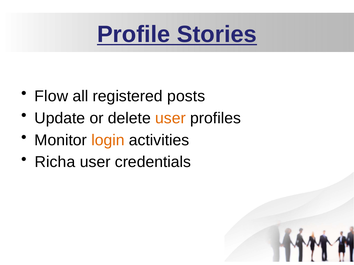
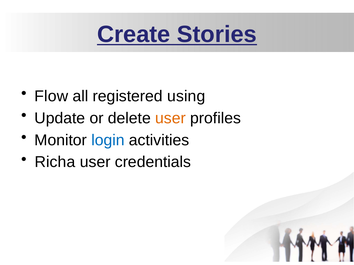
Profile: Profile -> Create
posts: posts -> using
login colour: orange -> blue
